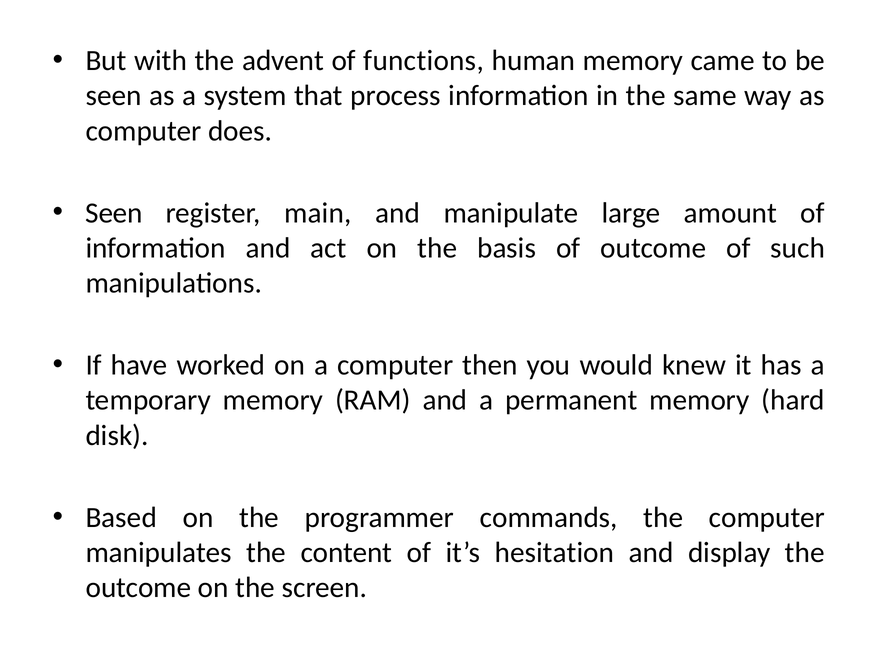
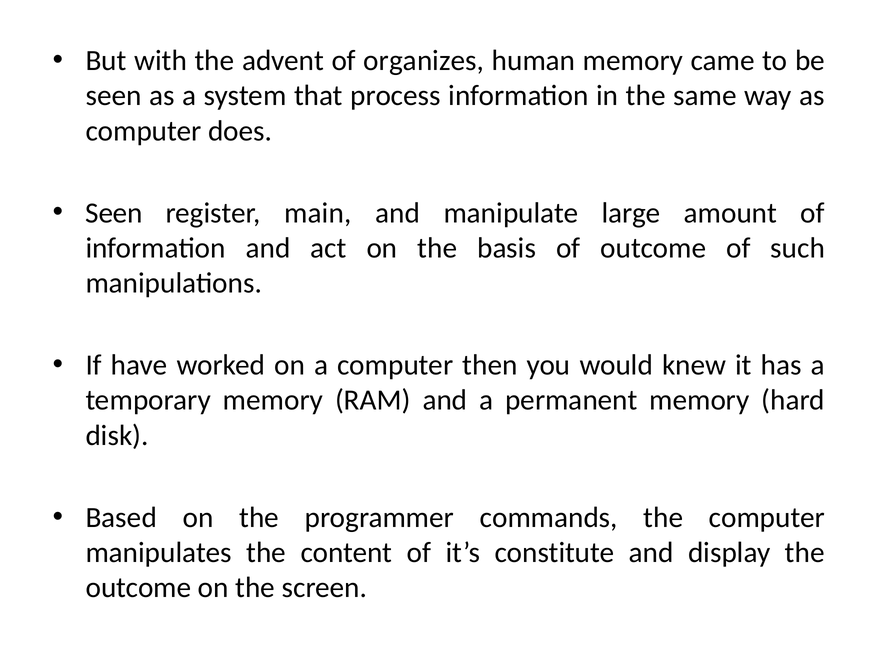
functions: functions -> organizes
hesitation: hesitation -> constitute
